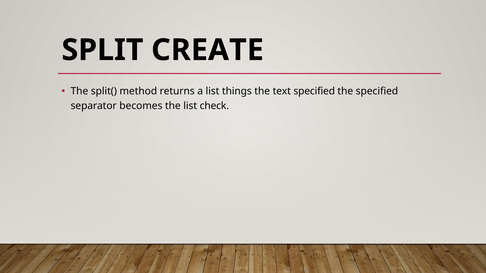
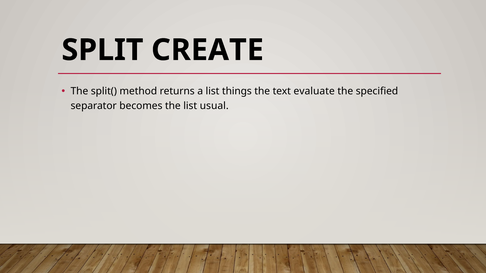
text specified: specified -> evaluate
check: check -> usual
